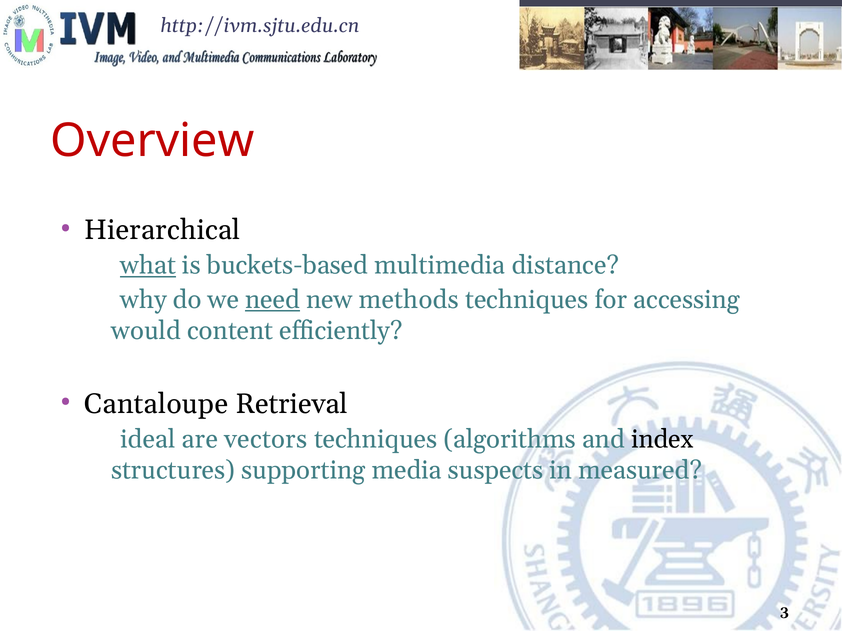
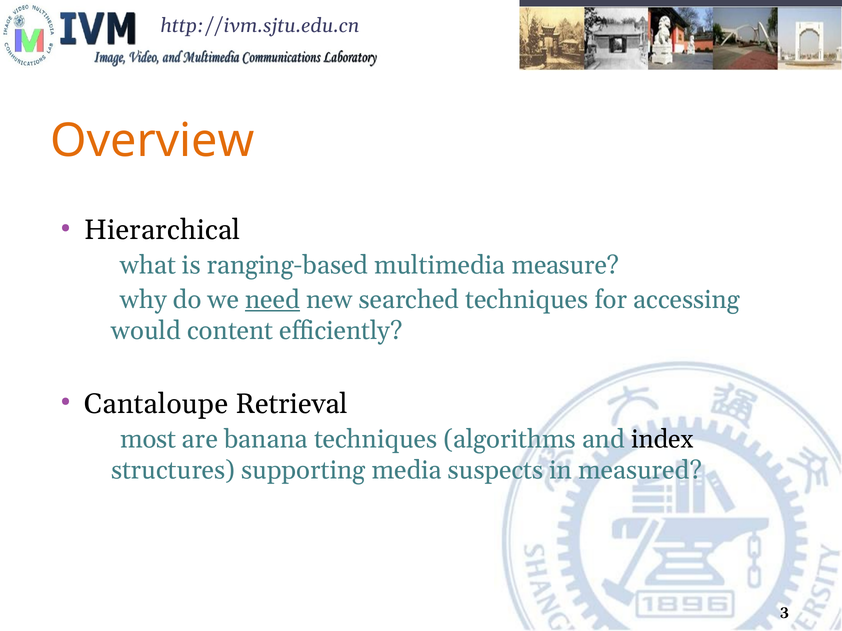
Overview colour: red -> orange
what underline: present -> none
buckets-based: buckets-based -> ranging-based
distance: distance -> measure
methods: methods -> searched
ideal: ideal -> most
vectors: vectors -> banana
